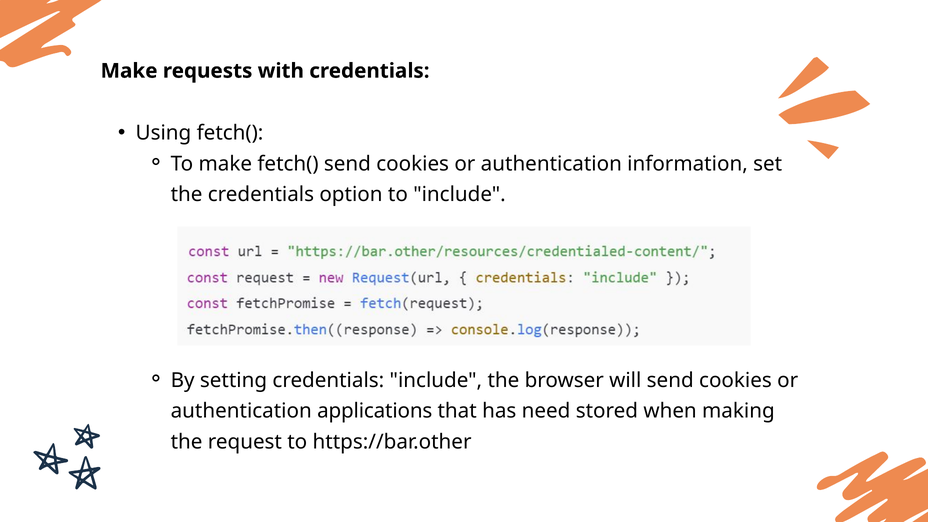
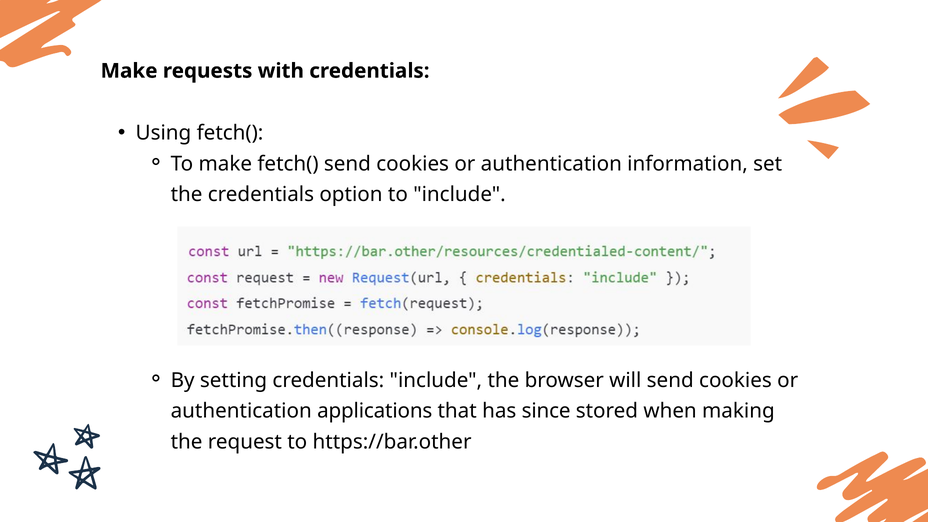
need: need -> since
